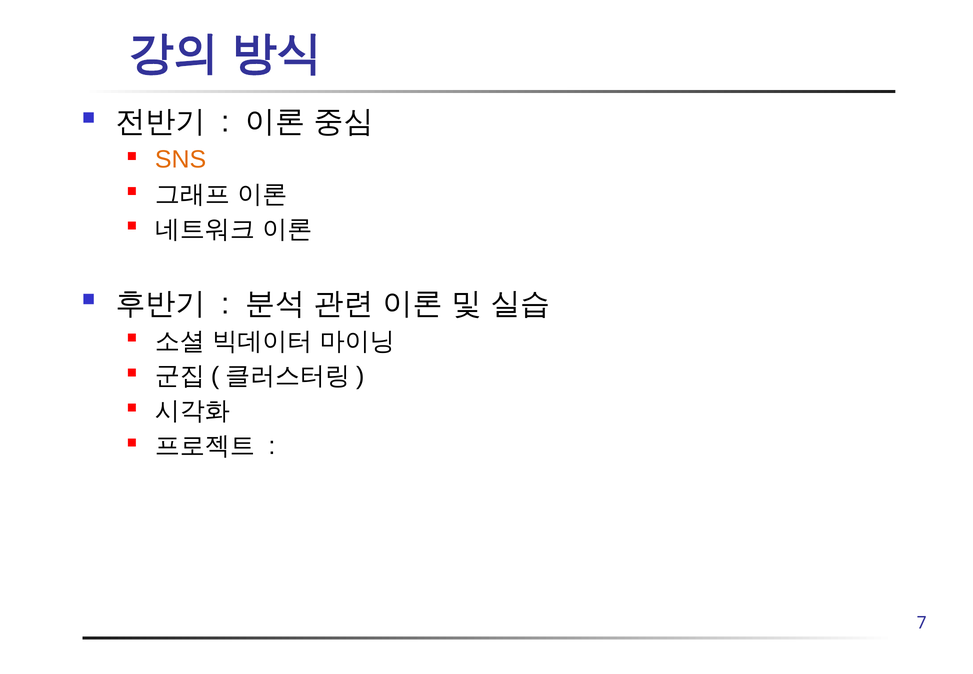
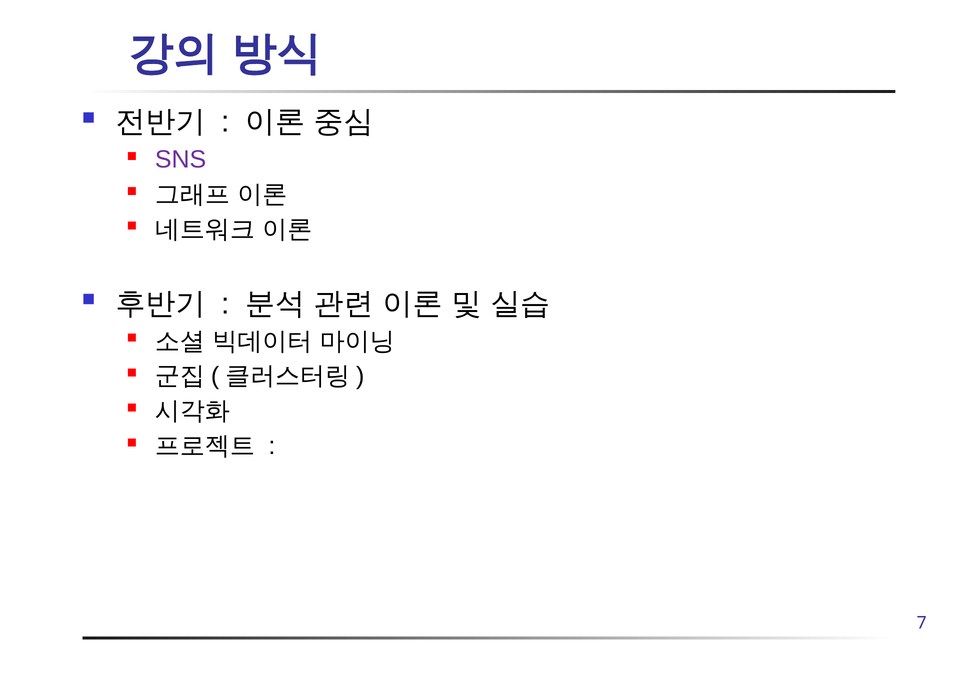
SNS colour: orange -> purple
